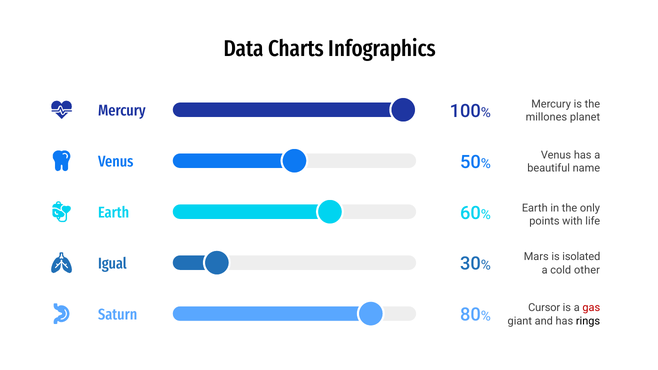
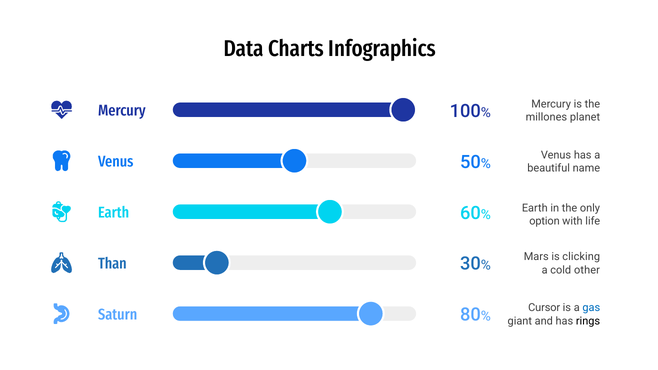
points: points -> option
isolated: isolated -> clicking
Igual: Igual -> Than
gas colour: red -> blue
